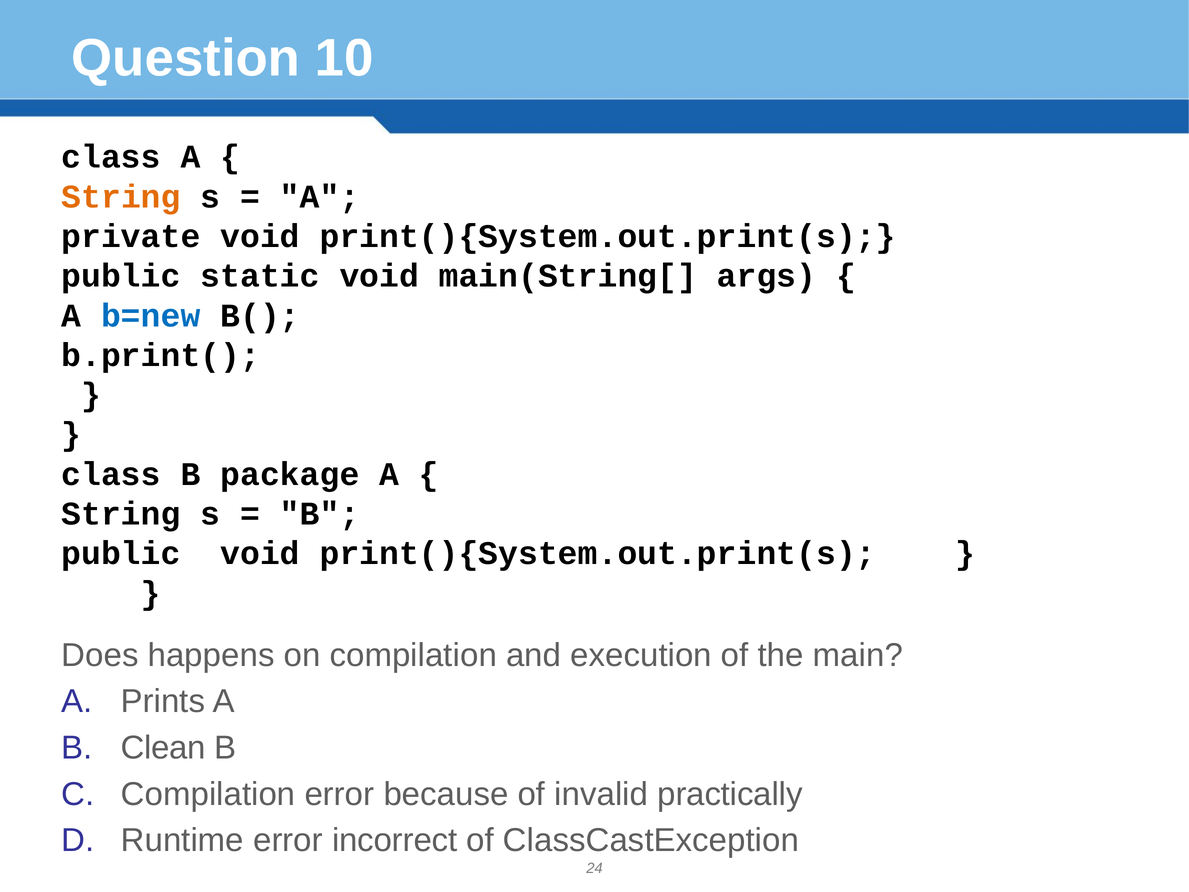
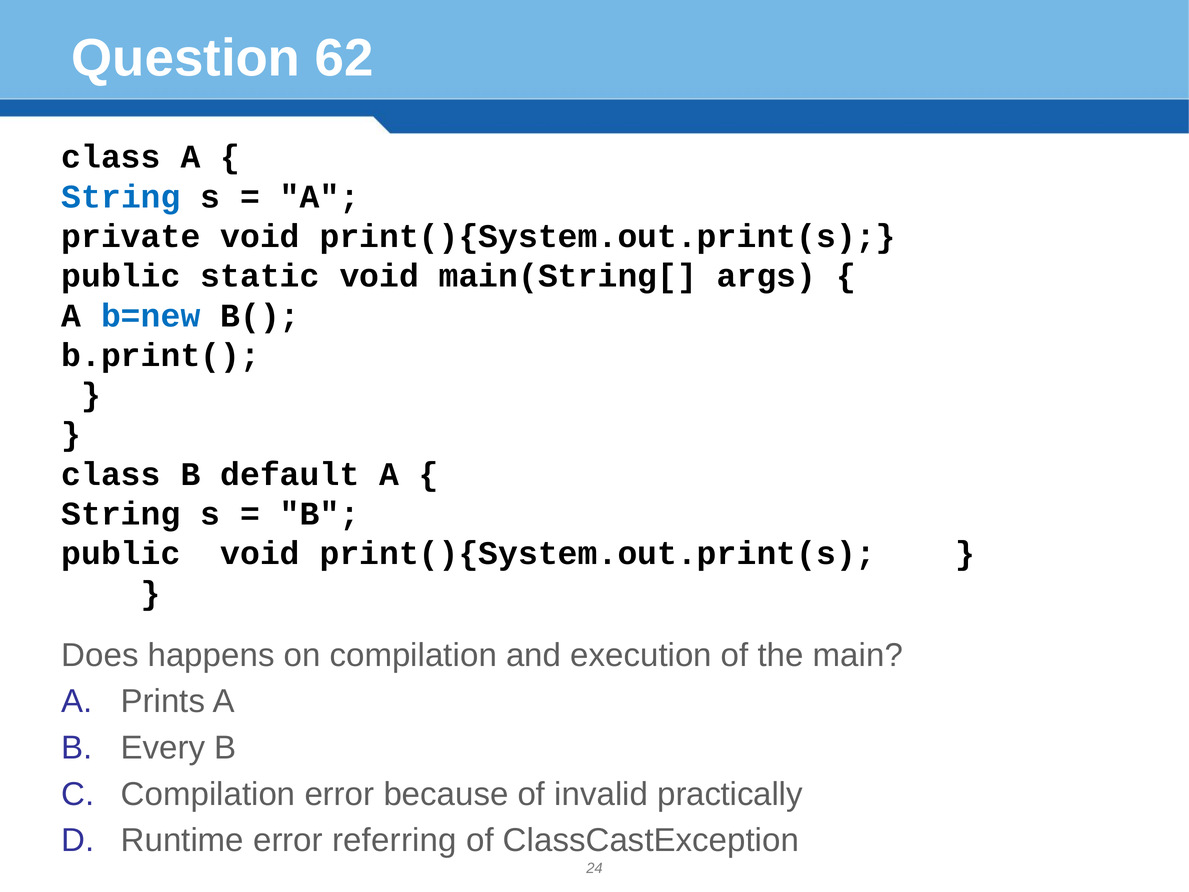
10: 10 -> 62
String at (121, 197) colour: orange -> blue
package: package -> default
Clean: Clean -> Every
incorrect: incorrect -> referring
